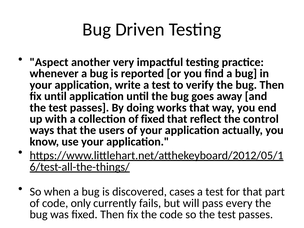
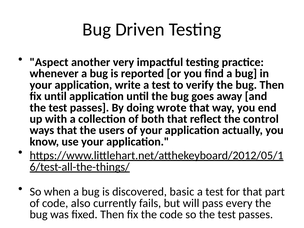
works: works -> wrote
of fixed: fixed -> both
cases: cases -> basic
only: only -> also
